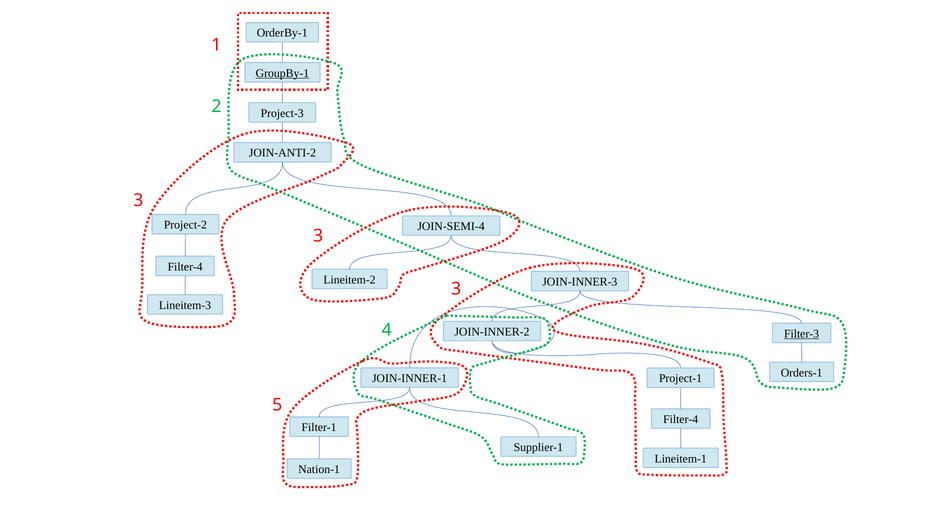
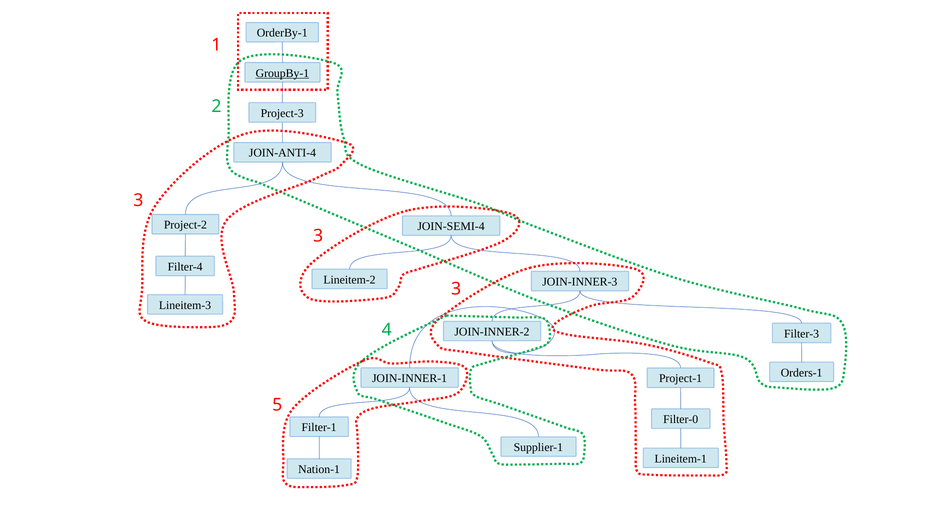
JOIN-ANTI-2: JOIN-ANTI-2 -> JOIN-ANTI-4
Filter-3 underline: present -> none
Filter-4 at (681, 419): Filter-4 -> Filter-0
